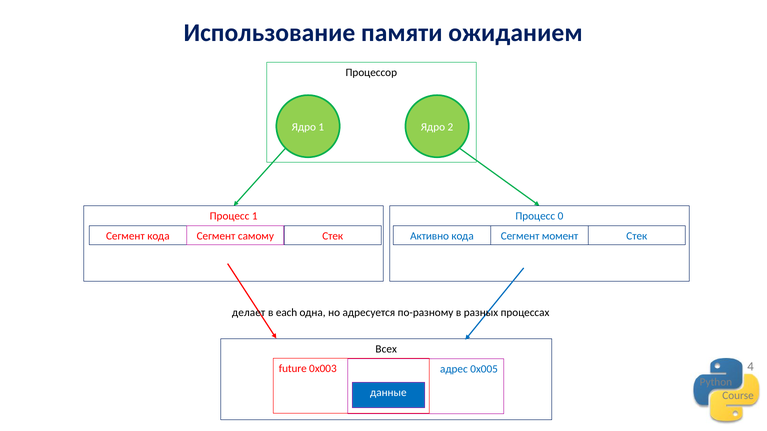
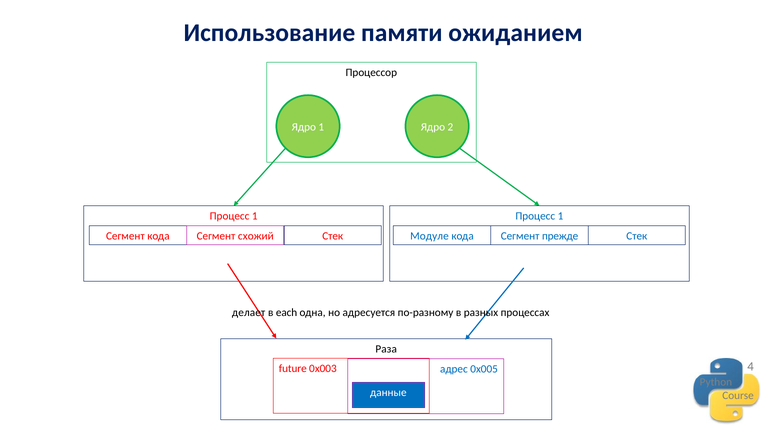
1 Процесс 0: 0 -> 1
самому: самому -> схожий
Активно: Активно -> Модуле
момент: момент -> прежде
Всех: Всех -> Раза
